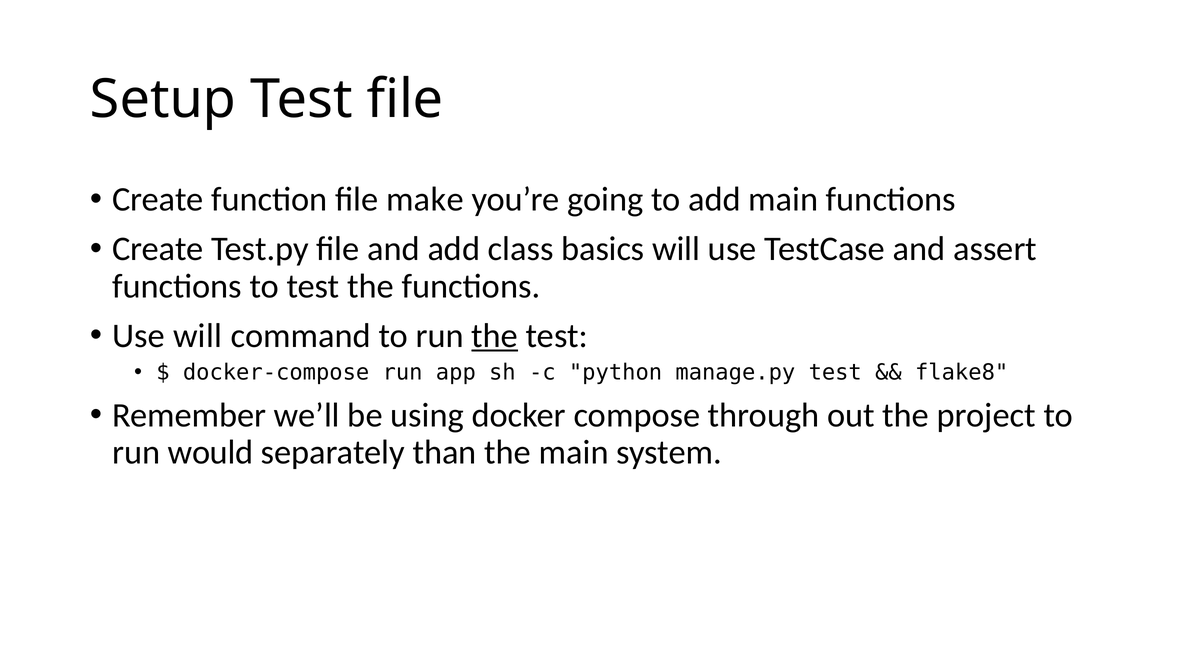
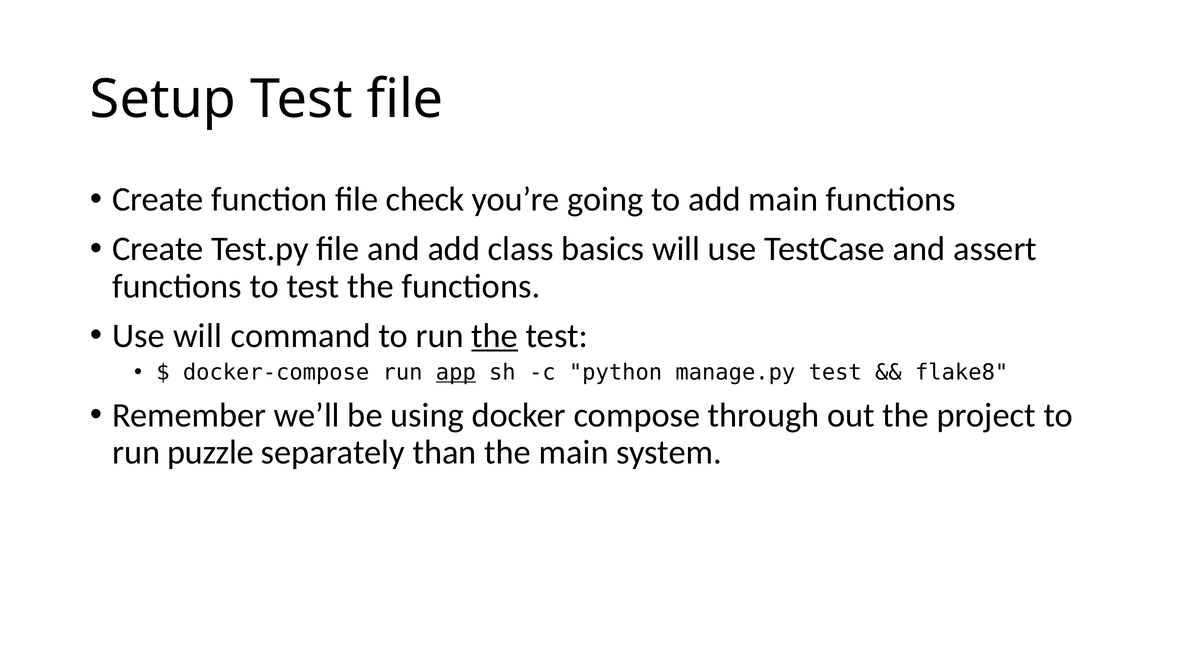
make: make -> check
app underline: none -> present
would: would -> puzzle
